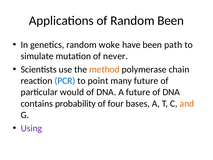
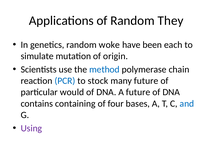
Random Been: Been -> They
path: path -> each
never: never -> origin
method colour: orange -> blue
point: point -> stock
probability: probability -> containing
and colour: orange -> blue
